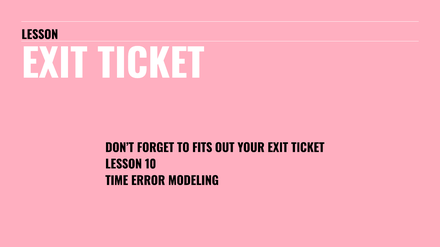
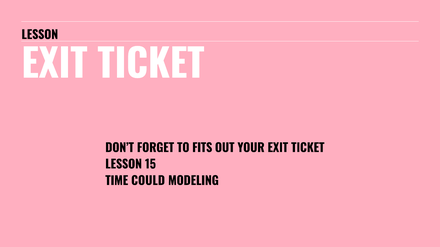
10: 10 -> 15
ERROR: ERROR -> COULD
